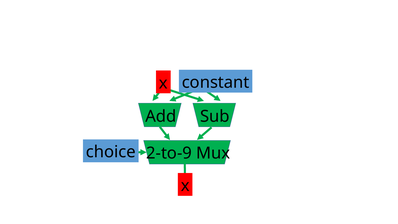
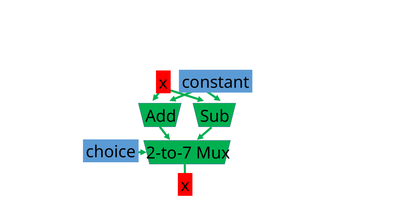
2-to-9: 2-to-9 -> 2-to-7
